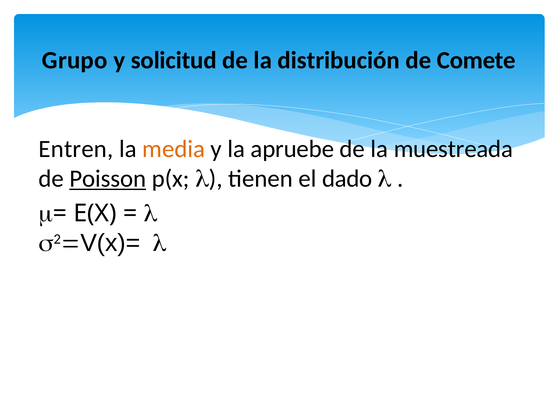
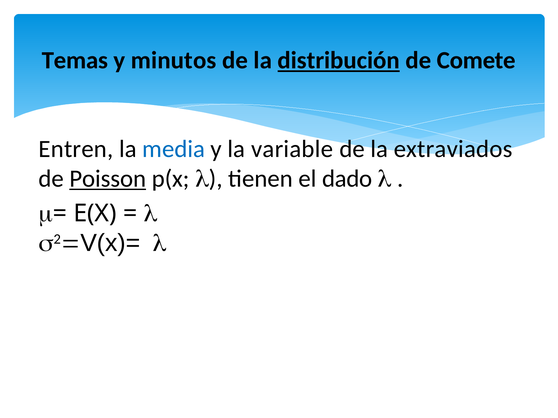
Grupo: Grupo -> Temas
solicitud: solicitud -> minutos
distribución underline: none -> present
media colour: orange -> blue
apruebe: apruebe -> variable
muestreada: muestreada -> extraviados
